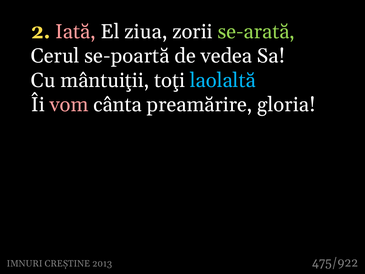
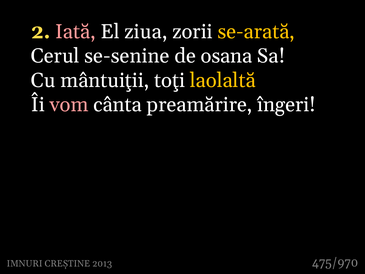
se-arată colour: light green -> yellow
se-poartă: se-poartă -> se-senine
vedea: vedea -> osana
laolaltă colour: light blue -> yellow
gloria: gloria -> îngeri
475/922: 475/922 -> 475/970
